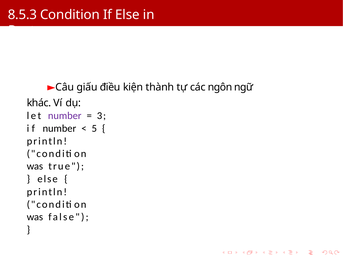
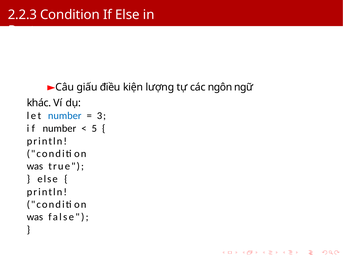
8.5.3: 8.5.3 -> 2.2.3
thành: thành -> lượng
number at (65, 115) colour: purple -> blue
